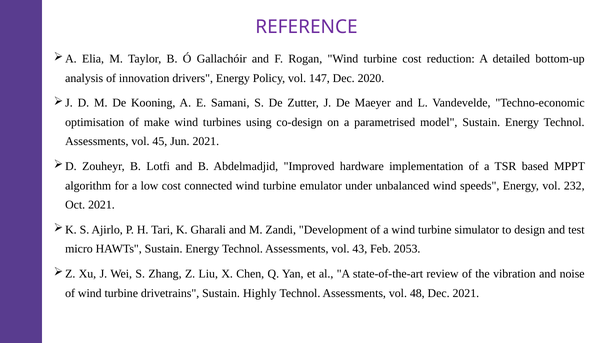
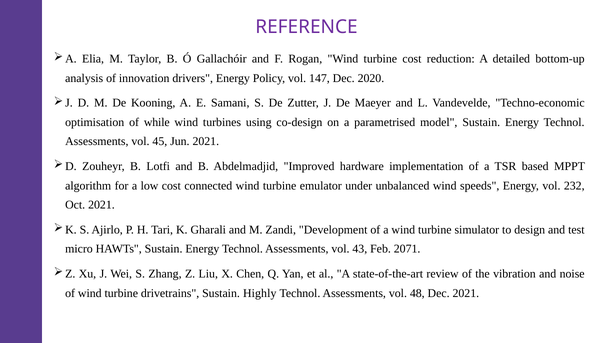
make: make -> while
2053: 2053 -> 2071
